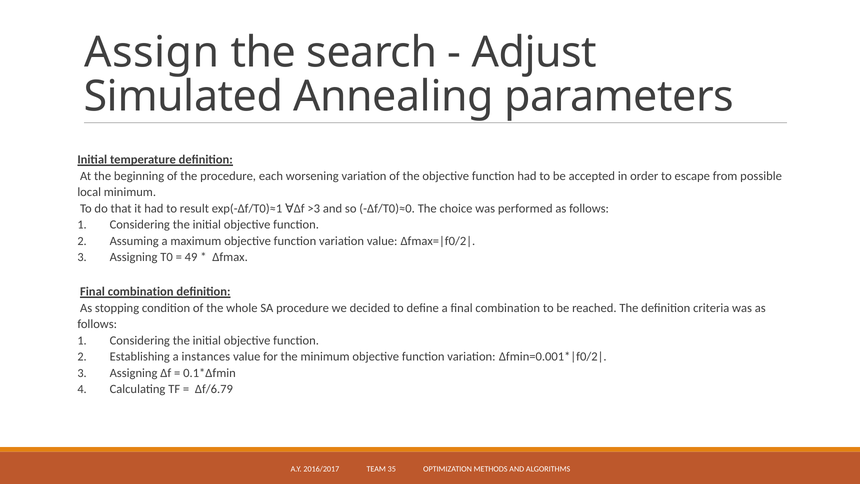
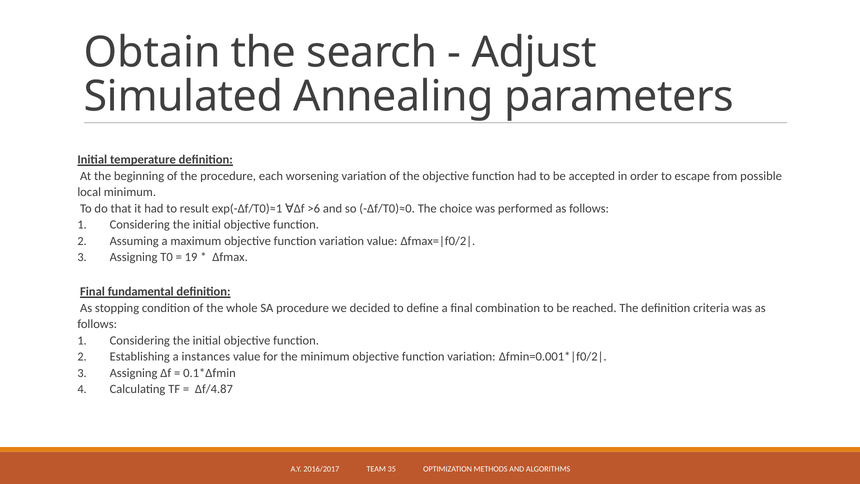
Assign: Assign -> Obtain
>3: >3 -> >6
49: 49 -> 19
combination at (141, 291): combination -> fundamental
Δf/6.79: Δf/6.79 -> Δf/4.87
